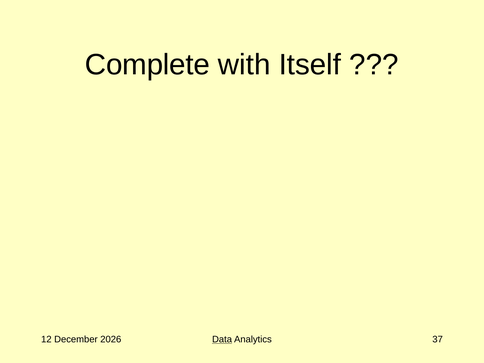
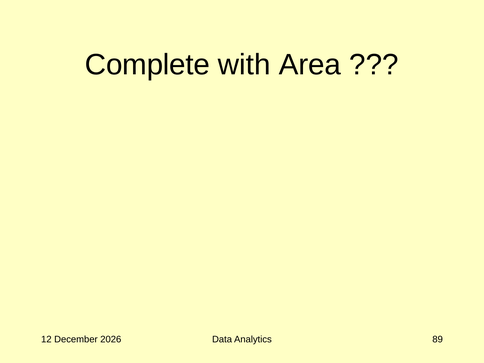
Itself: Itself -> Area
Data underline: present -> none
37: 37 -> 89
